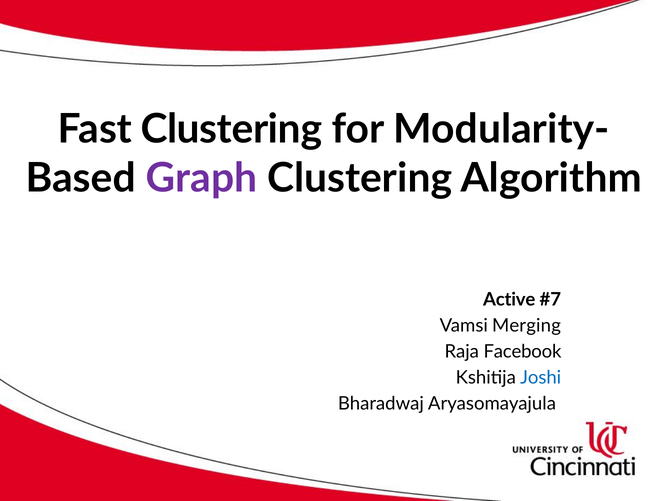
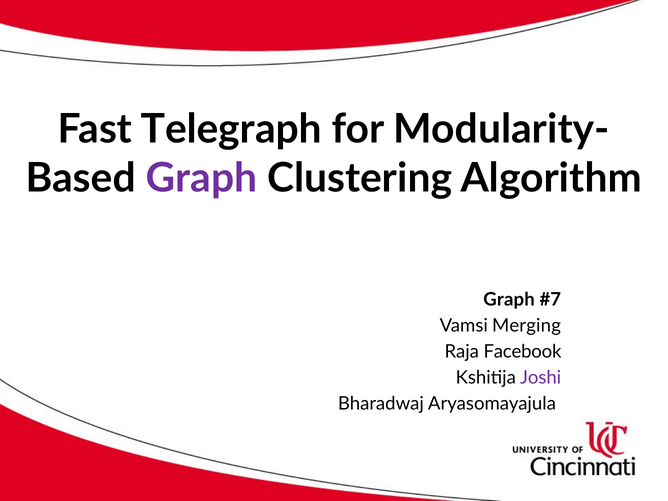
Fast Clustering: Clustering -> Telegraph
Active at (509, 300): Active -> Graph
Joshi colour: blue -> purple
